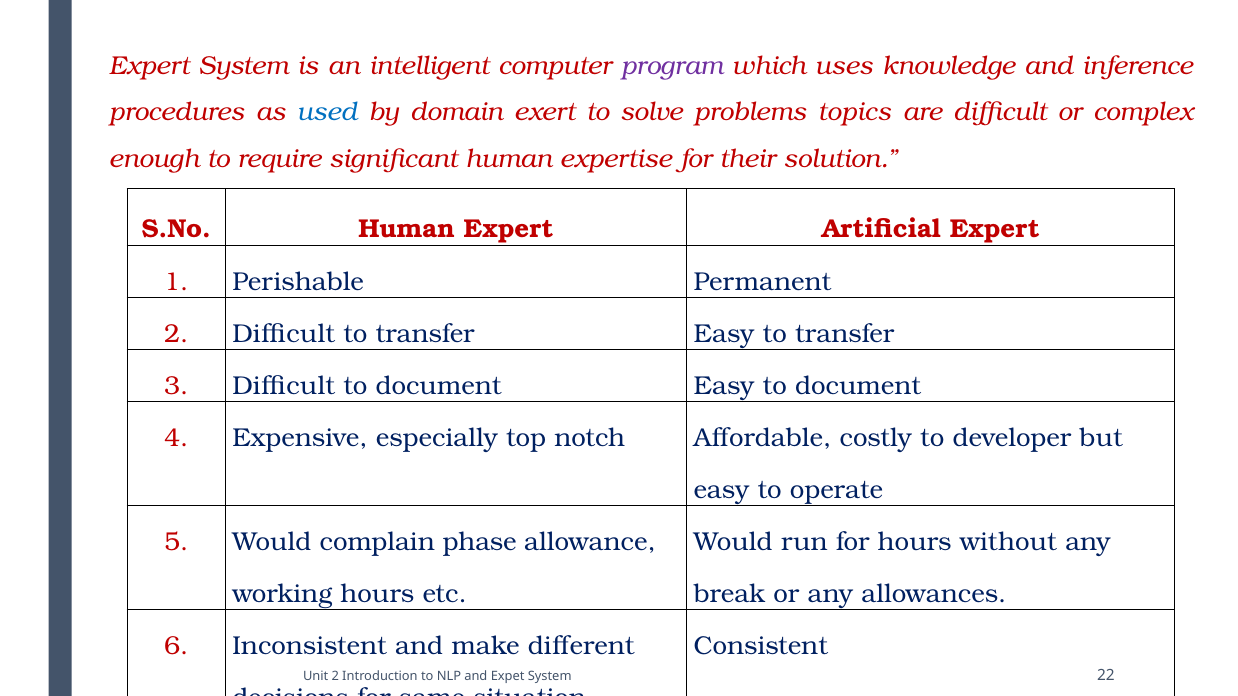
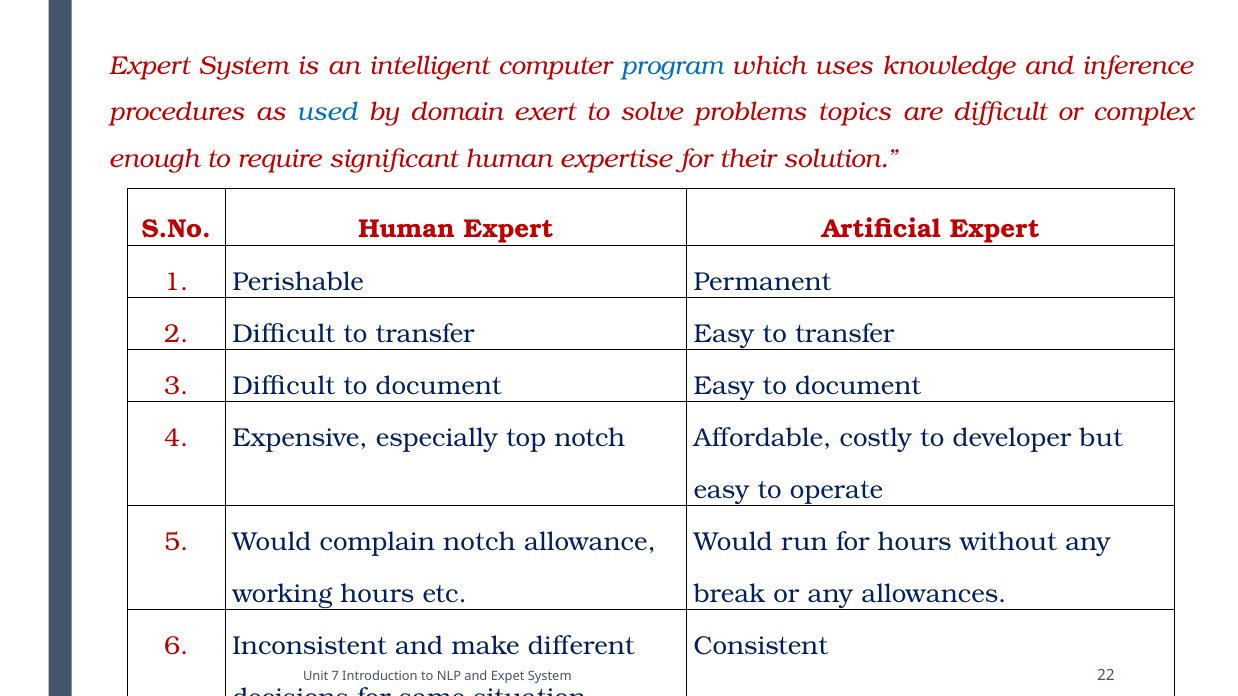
program colour: purple -> blue
complain phase: phase -> notch
Unit 2: 2 -> 7
